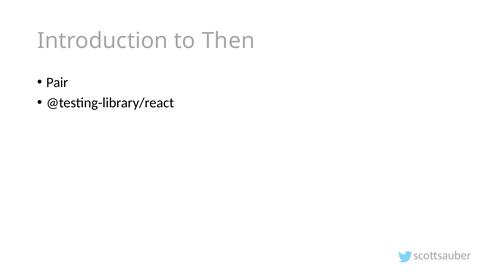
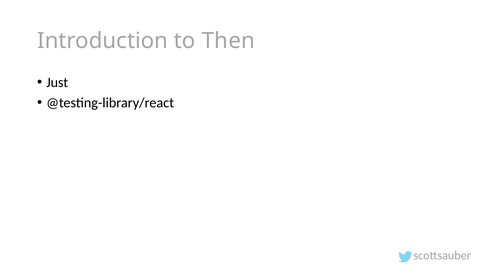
Pair: Pair -> Just
